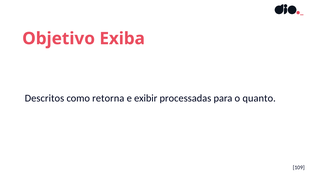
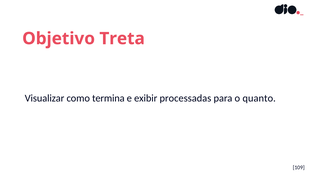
Exiba: Exiba -> Treta
Descritos: Descritos -> Visualizar
retorna: retorna -> termina
